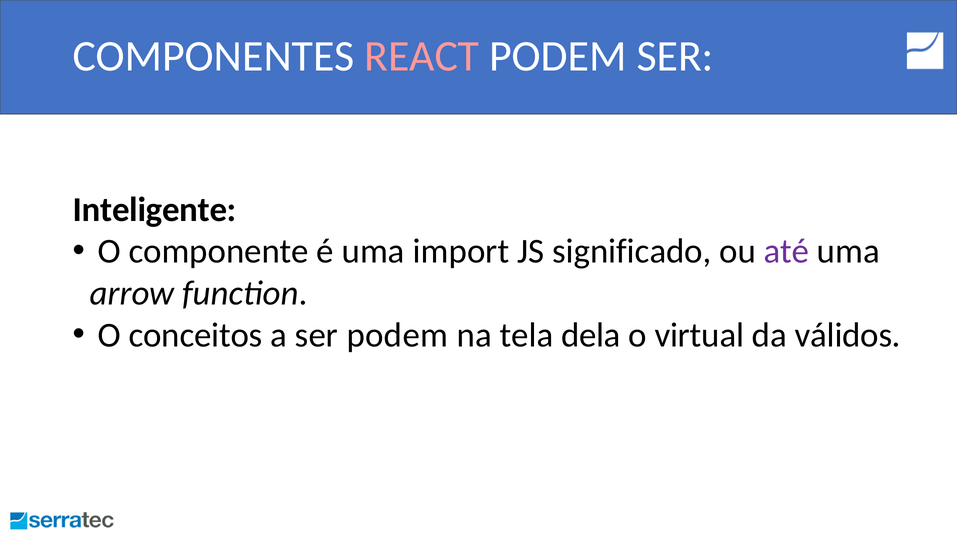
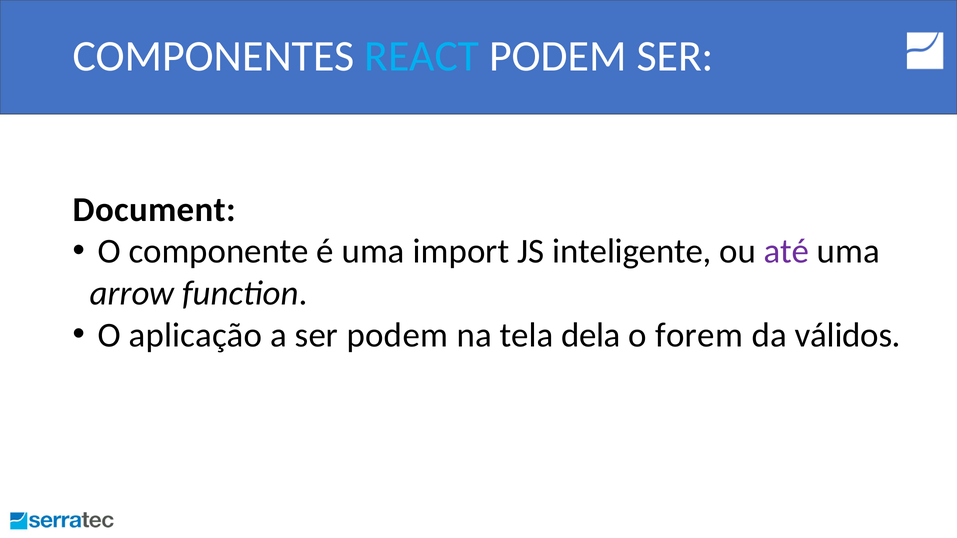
REACT colour: pink -> light blue
Inteligente: Inteligente -> Document
significado: significado -> inteligente
conceitos: conceitos -> aplicação
virtual: virtual -> forem
